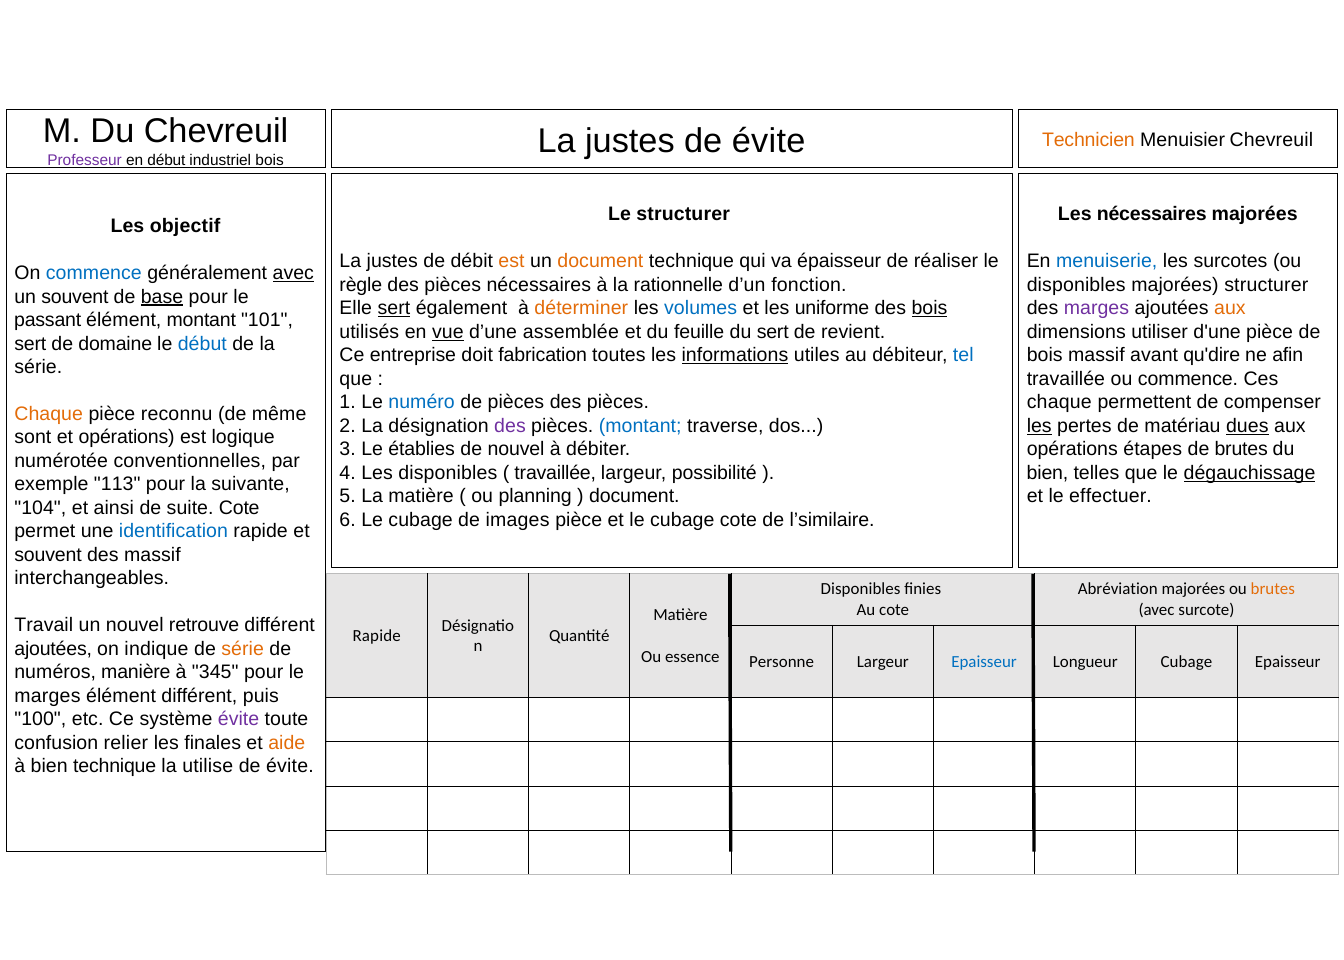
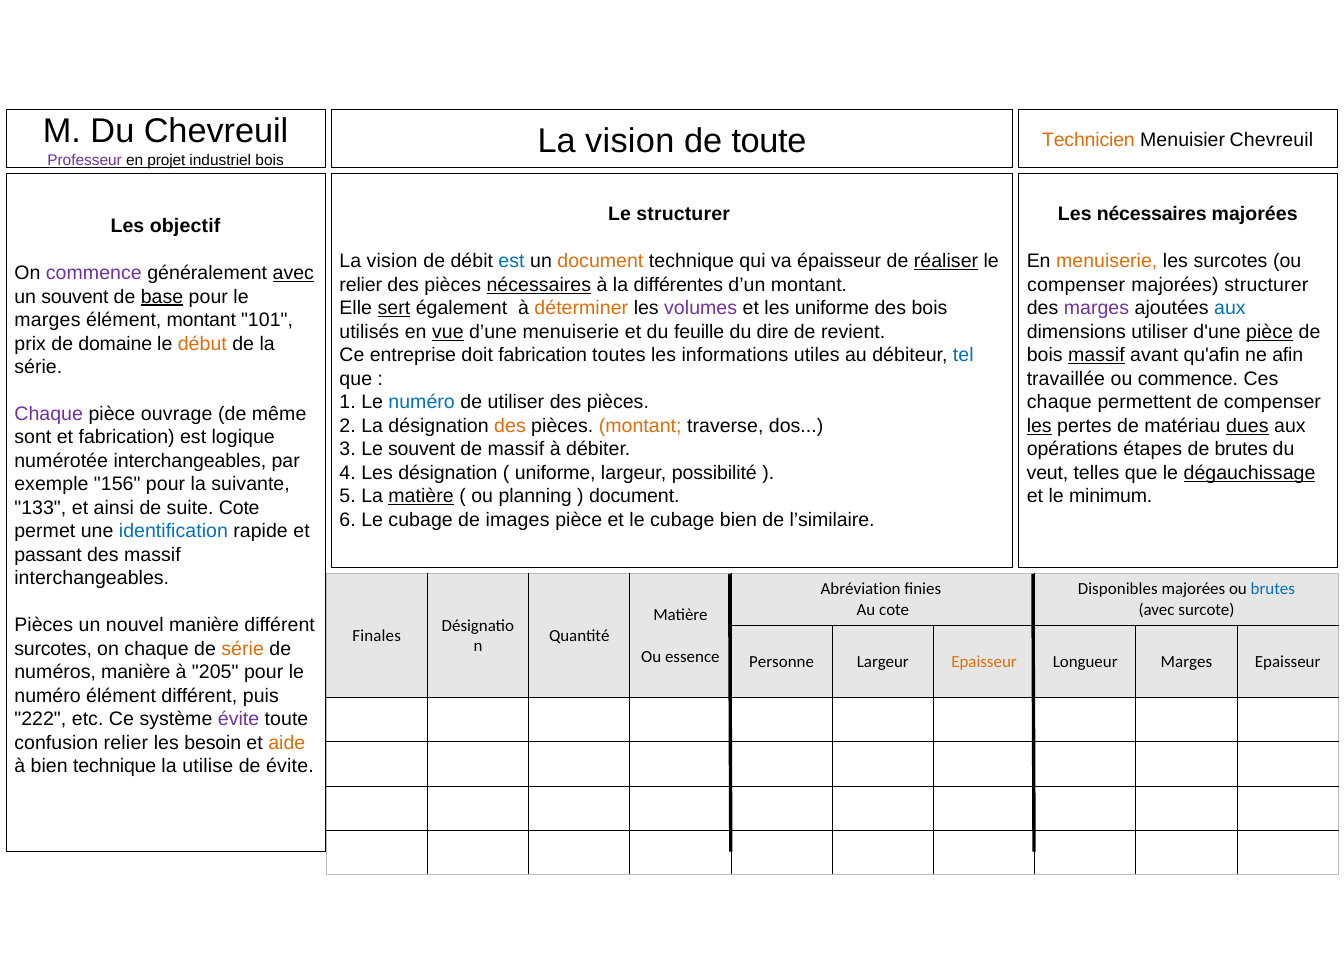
justes at (630, 141): justes -> vision
évite at (769, 141): évite -> toute
en début: début -> projet
justes at (392, 261): justes -> vision
est at (512, 261) colour: orange -> blue
réaliser underline: none -> present
menuiserie at (1107, 261) colour: blue -> orange
commence at (94, 273) colour: blue -> purple
règle at (361, 285): règle -> relier
nécessaires at (539, 285) underline: none -> present
rationnelle: rationnelle -> différentes
d’un fonction: fonction -> montant
disponibles at (1076, 285): disponibles -> compenser
volumes colour: blue -> purple
bois at (930, 308) underline: present -> none
aux at (1230, 308) colour: orange -> blue
passant at (48, 320): passant -> marges
d’une assemblée: assemblée -> menuiserie
du sert: sert -> dire
pièce at (1270, 332) underline: none -> present
sert at (30, 344): sert -> prix
début at (202, 344) colour: blue -> orange
informations underline: present -> none
massif at (1096, 355) underline: none -> present
qu'dire: qu'dire -> qu'afin
de pièces: pièces -> utiliser
Chaque at (49, 414) colour: orange -> purple
reconnu: reconnu -> ouvrage
des at (510, 426) colour: purple -> orange
montant at (640, 426) colour: blue -> orange
et opérations: opérations -> fabrication
Le établies: établies -> souvent
de nouvel: nouvel -> massif
numérotée conventionnelles: conventionnelles -> interchangeables
Les disponibles: disponibles -> désignation
travaillée at (555, 473): travaillée -> uniforme
bien at (1047, 473): bien -> veut
113: 113 -> 156
matière at (421, 496) underline: none -> present
effectuer: effectuer -> minimum
104: 104 -> 133
cubage cote: cote -> bien
souvent at (48, 555): souvent -> passant
Disponibles at (861, 589): Disponibles -> Abréviation
Abréviation: Abréviation -> Disponibles
brutes at (1273, 589) colour: orange -> blue
Travail at (44, 625): Travail -> Pièces
nouvel retrouve: retrouve -> manière
Rapide at (377, 636): Rapide -> Finales
ajoutées at (53, 649): ajoutées -> surcotes
on indique: indique -> chaque
Epaisseur at (984, 662) colour: blue -> orange
Longueur Cubage: Cubage -> Marges
345: 345 -> 205
marges at (48, 696): marges -> numéro
100: 100 -> 222
finales: finales -> besoin
